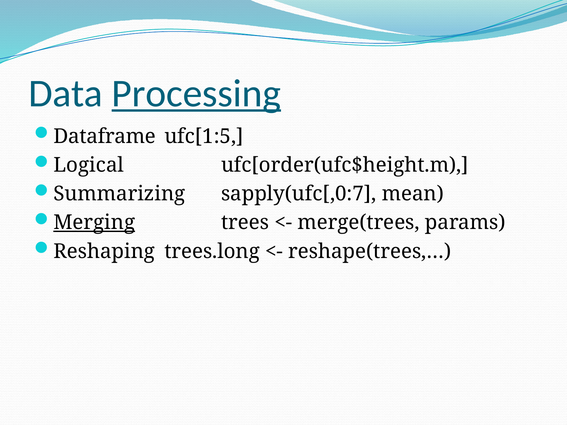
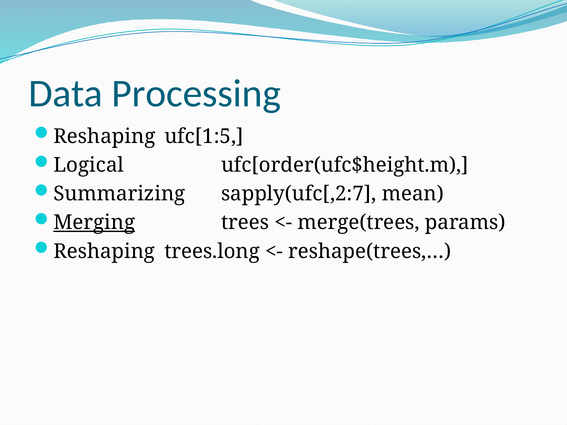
Processing underline: present -> none
Dataframe at (105, 137): Dataframe -> Reshaping
sapply(ufc[,0:7: sapply(ufc[,0:7 -> sapply(ufc[,2:7
